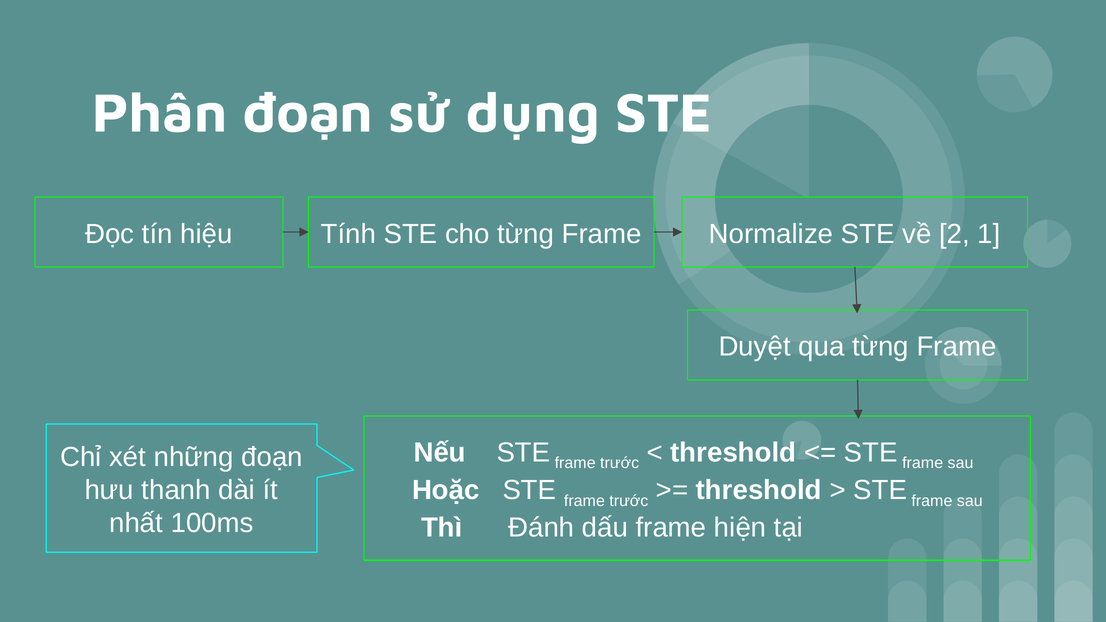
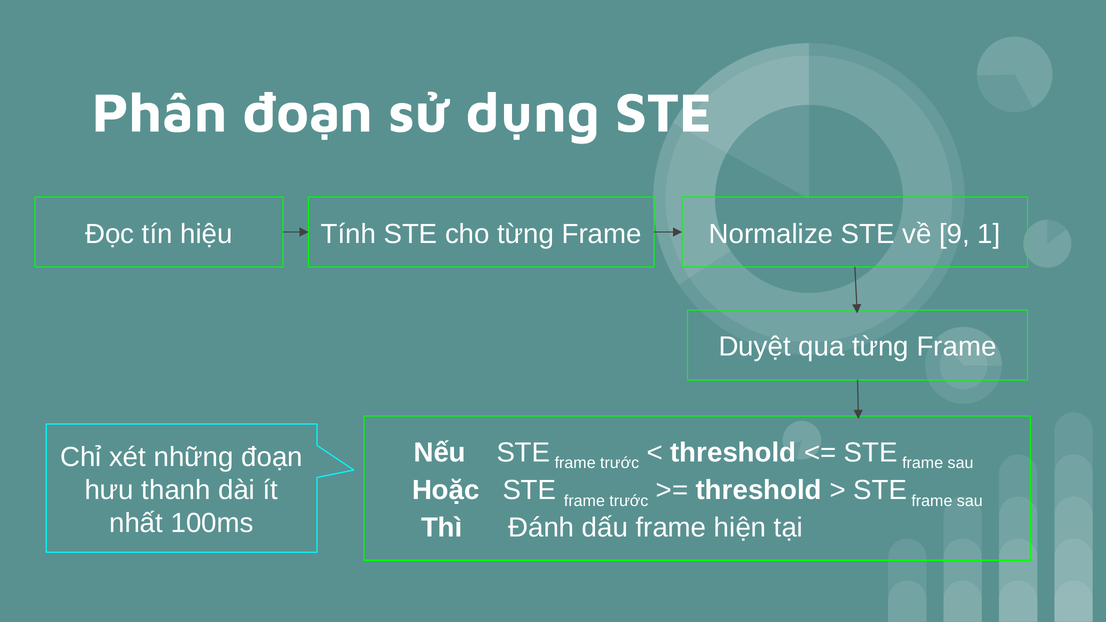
2: 2 -> 9
